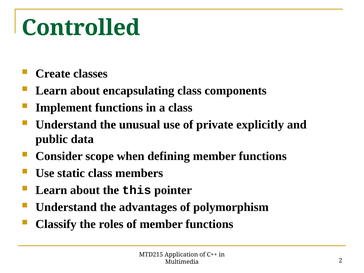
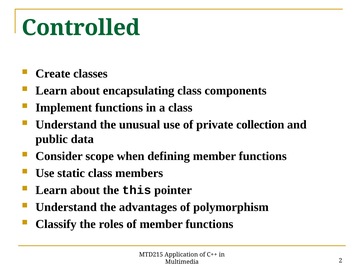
explicitly: explicitly -> collection
